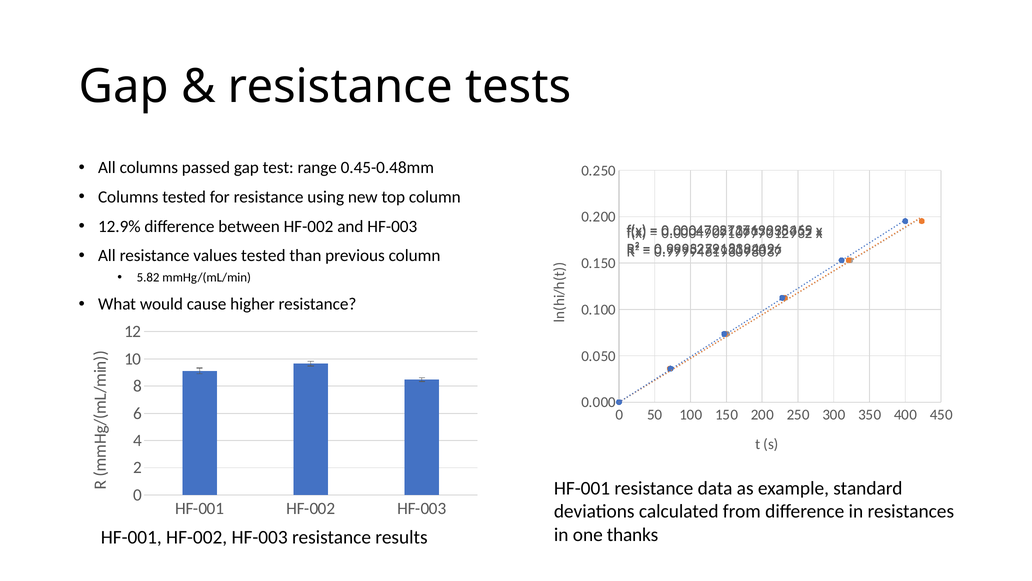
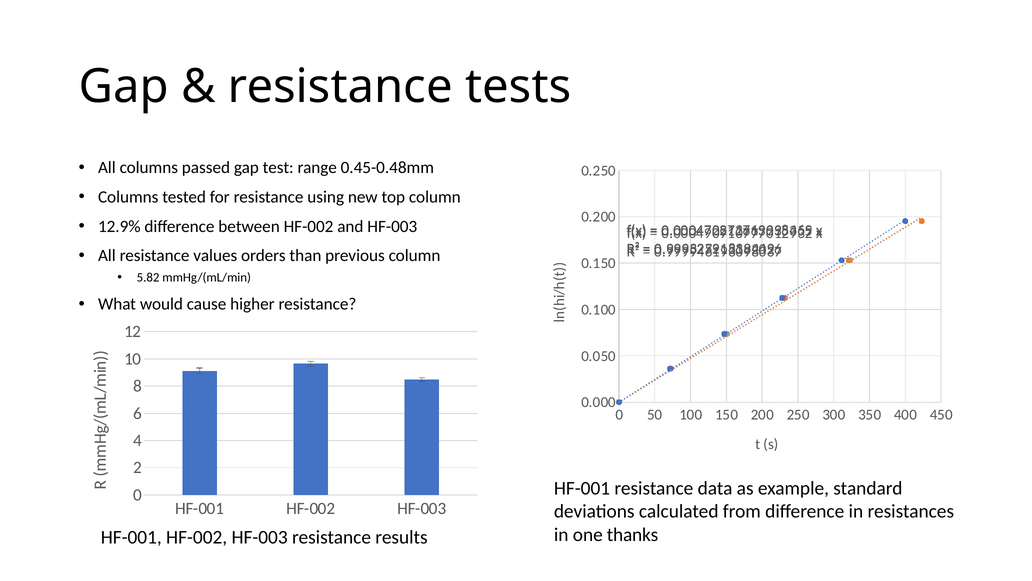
values tested: tested -> orders
